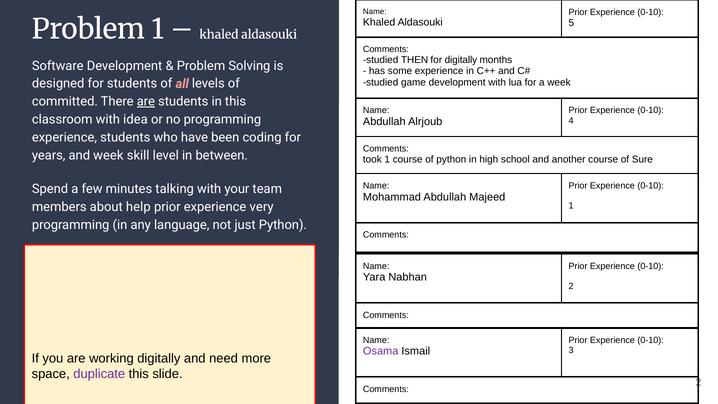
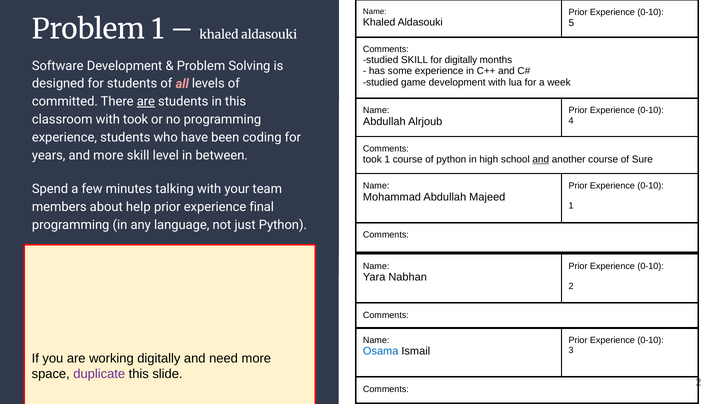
studied THEN: THEN -> SKILL
with idea: idea -> took
and week: week -> more
and at (541, 159) underline: none -> present
experience very: very -> final
Osama colour: purple -> blue
